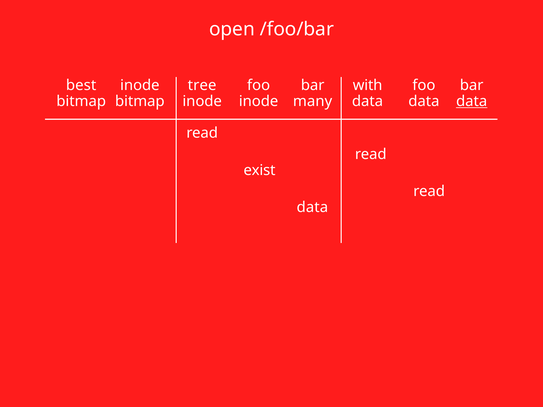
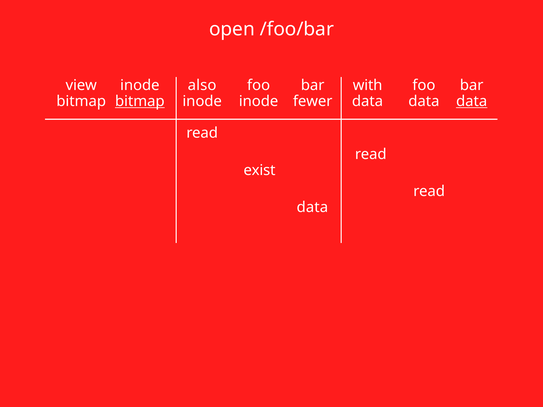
best: best -> view
tree: tree -> also
bitmap at (140, 101) underline: none -> present
many: many -> fewer
